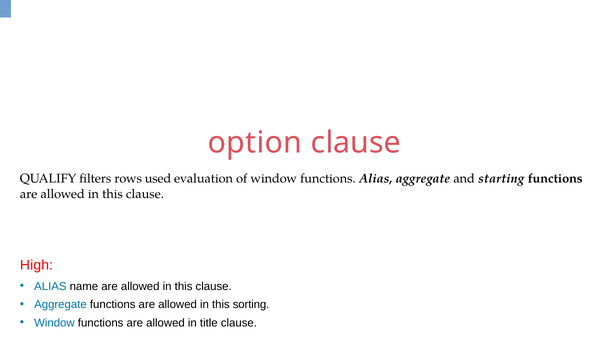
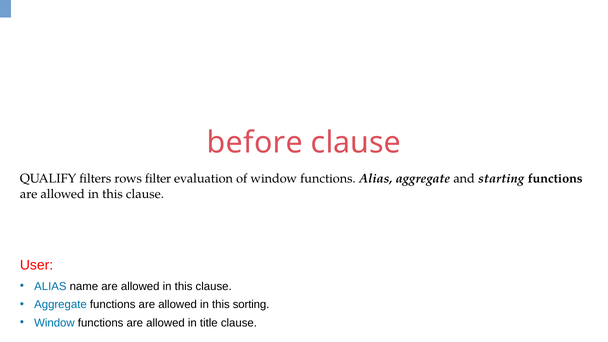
option: option -> before
used: used -> filter
High: High -> User
